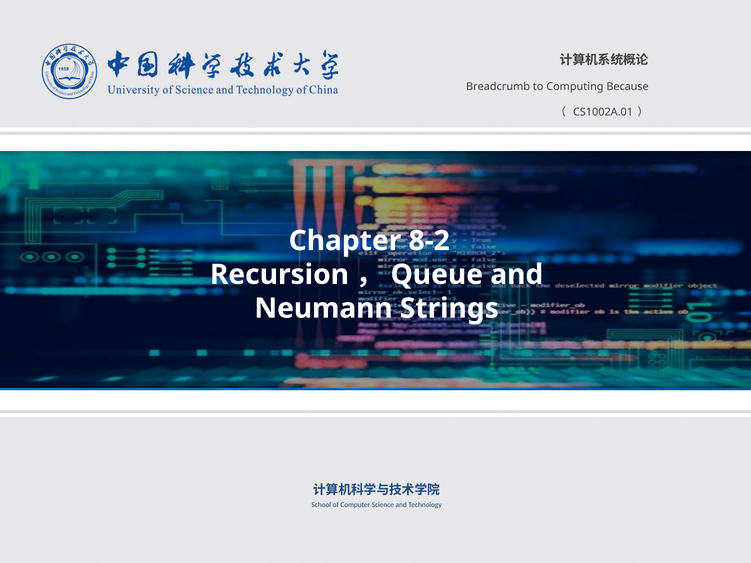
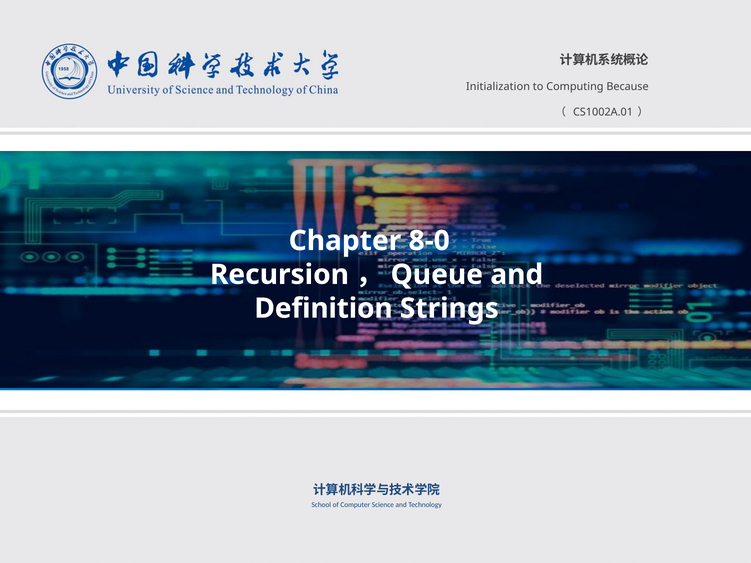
Breadcrumb: Breadcrumb -> Initialization
8-2: 8-2 -> 8-0
Neumann: Neumann -> Definition
